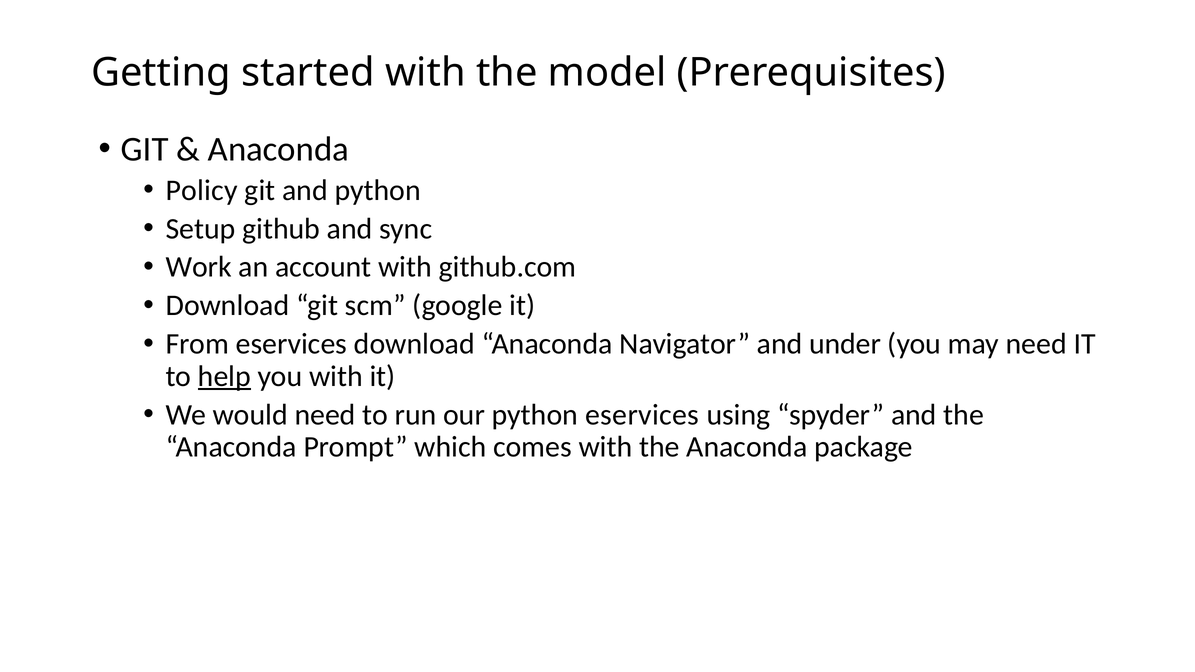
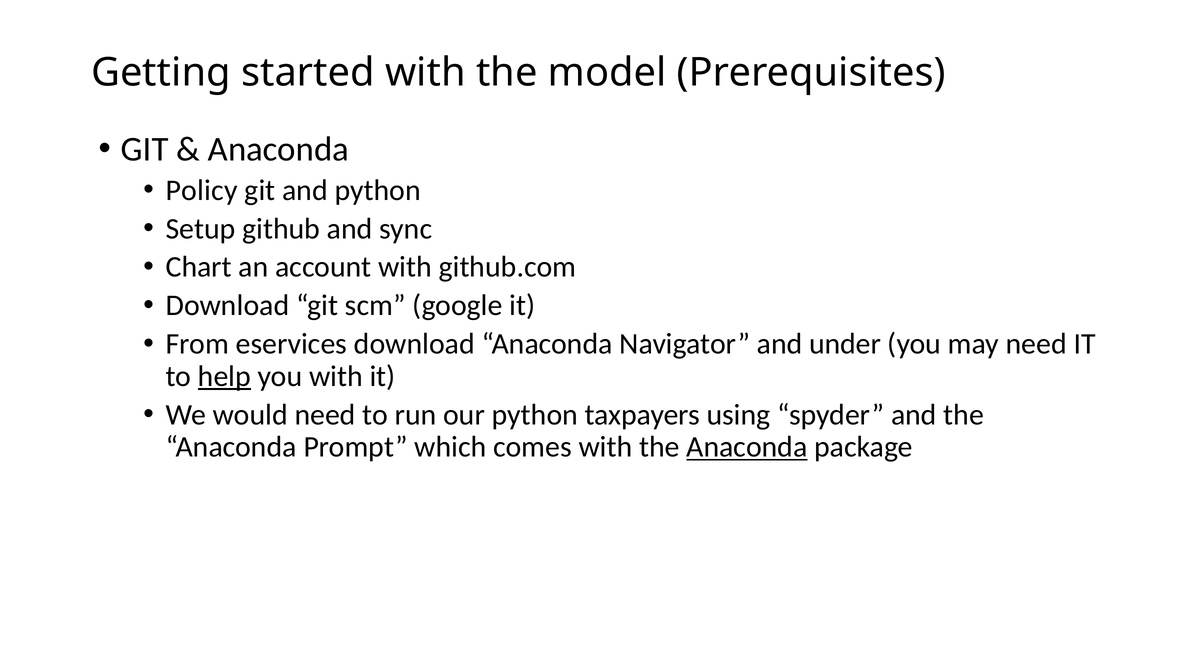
Work: Work -> Chart
python eservices: eservices -> taxpayers
Anaconda at (747, 447) underline: none -> present
